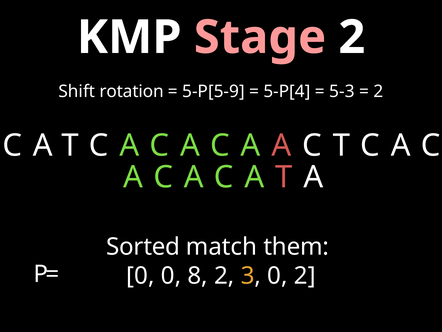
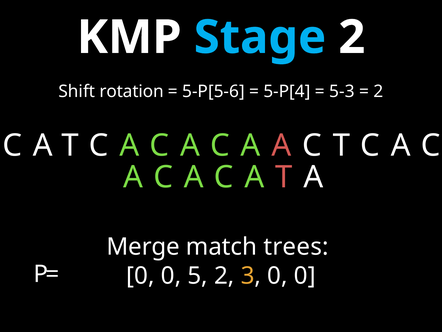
Stage colour: pink -> light blue
5-P[5-9: 5-P[5-9 -> 5-P[5-6
Sorted: Sorted -> Merge
them: them -> trees
8: 8 -> 5
3 0 2: 2 -> 0
